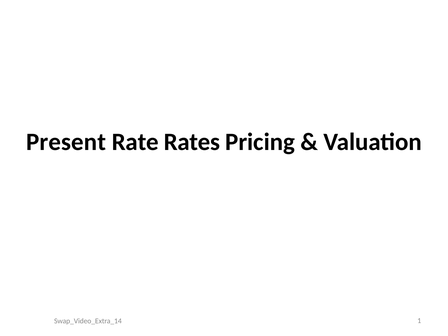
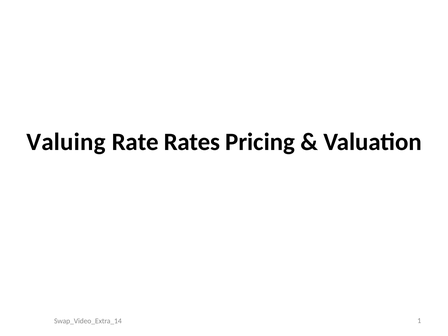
Present: Present -> Valuing
